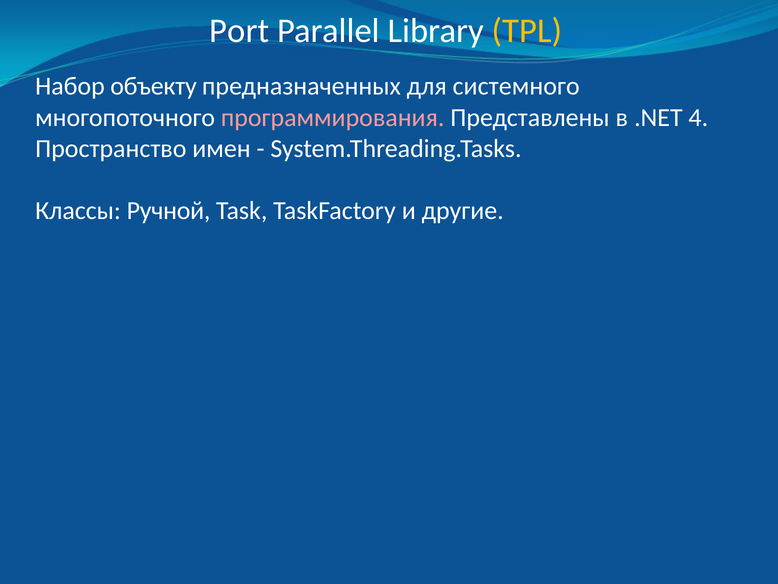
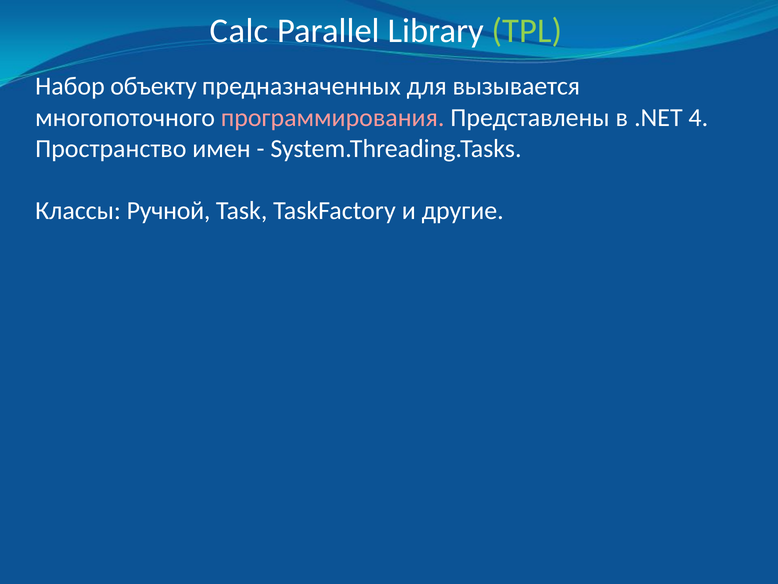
Port: Port -> Calc
TPL colour: yellow -> light green
системного: системного -> вызывается
